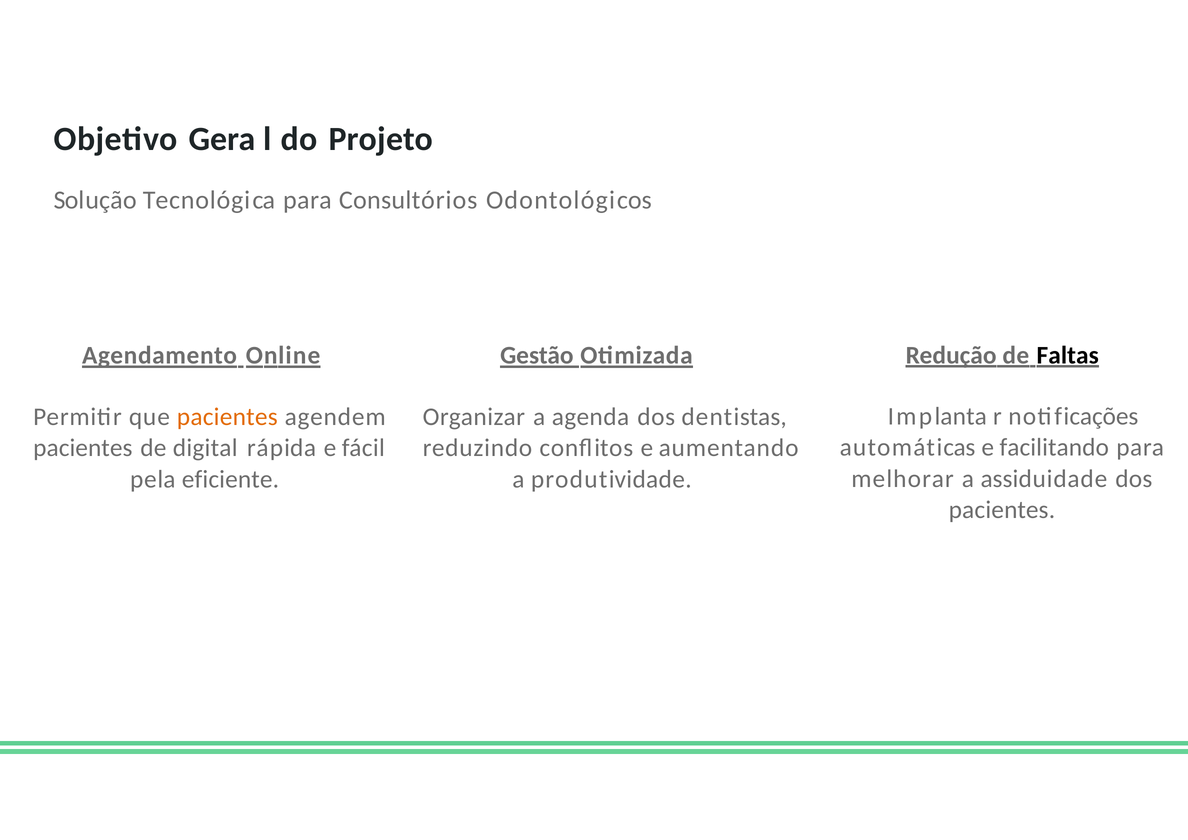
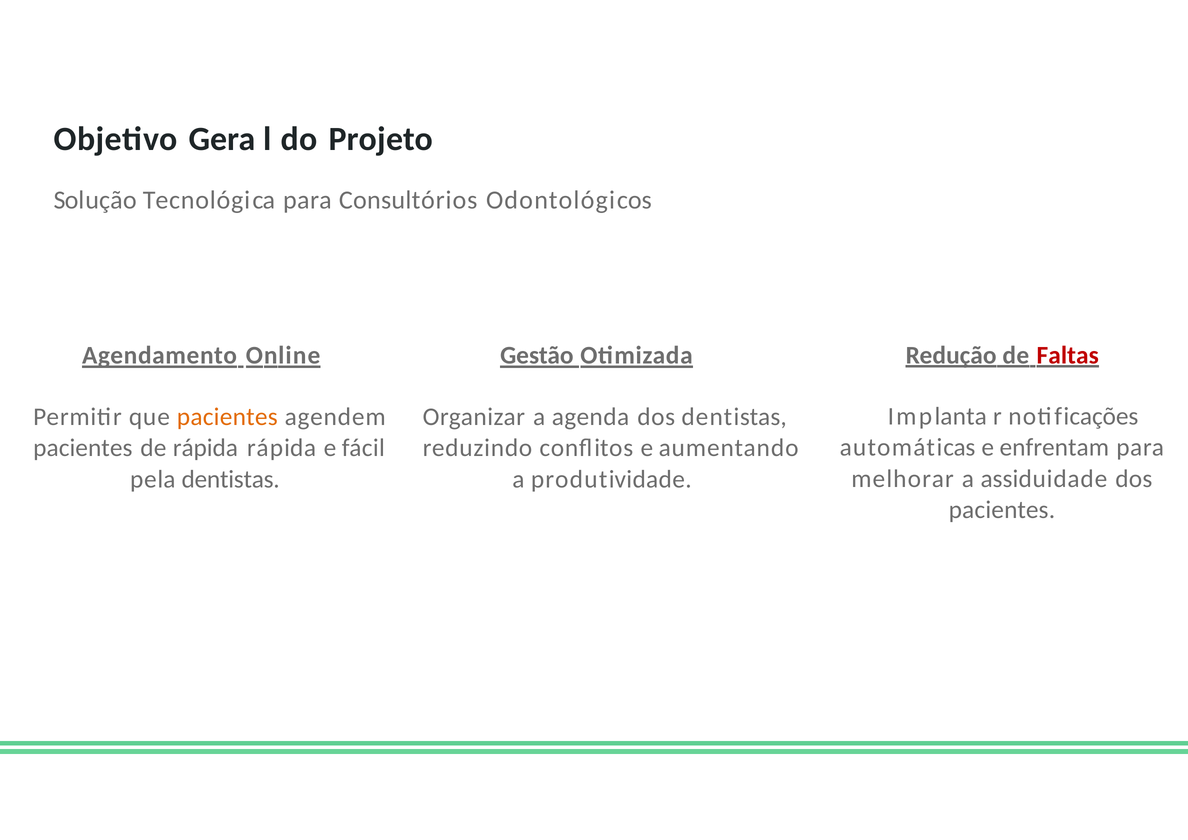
Faltas colour: black -> red
facilitando: facilitando -> enfrentam
de digital: digital -> rápida
pela eficiente: eficiente -> dentistas
